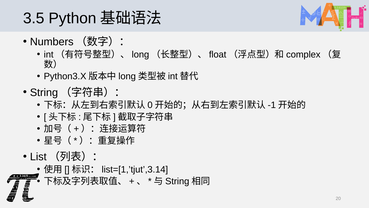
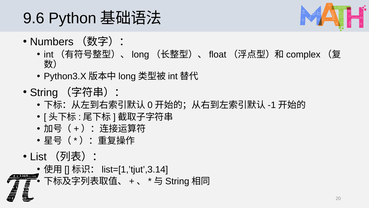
3.5: 3.5 -> 9.6
